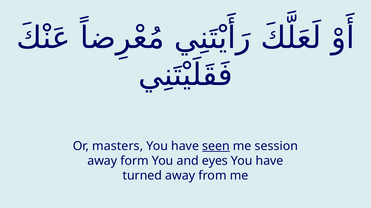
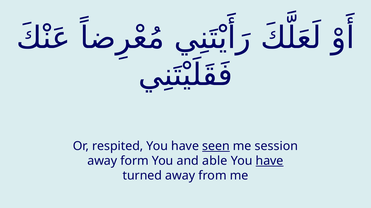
masters: masters -> respited
eyes: eyes -> able
have at (270, 161) underline: none -> present
